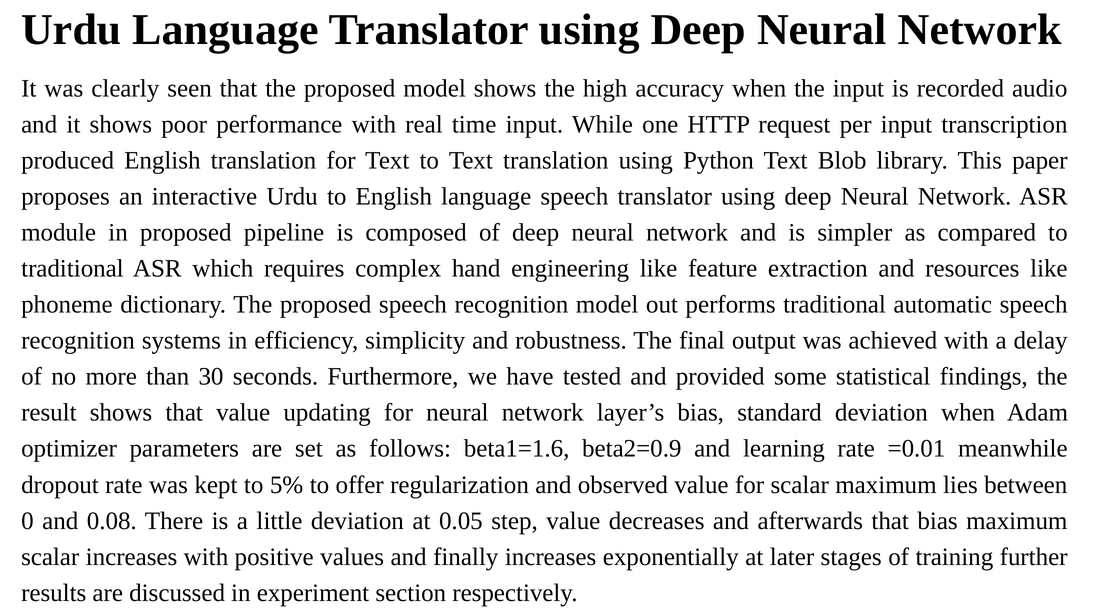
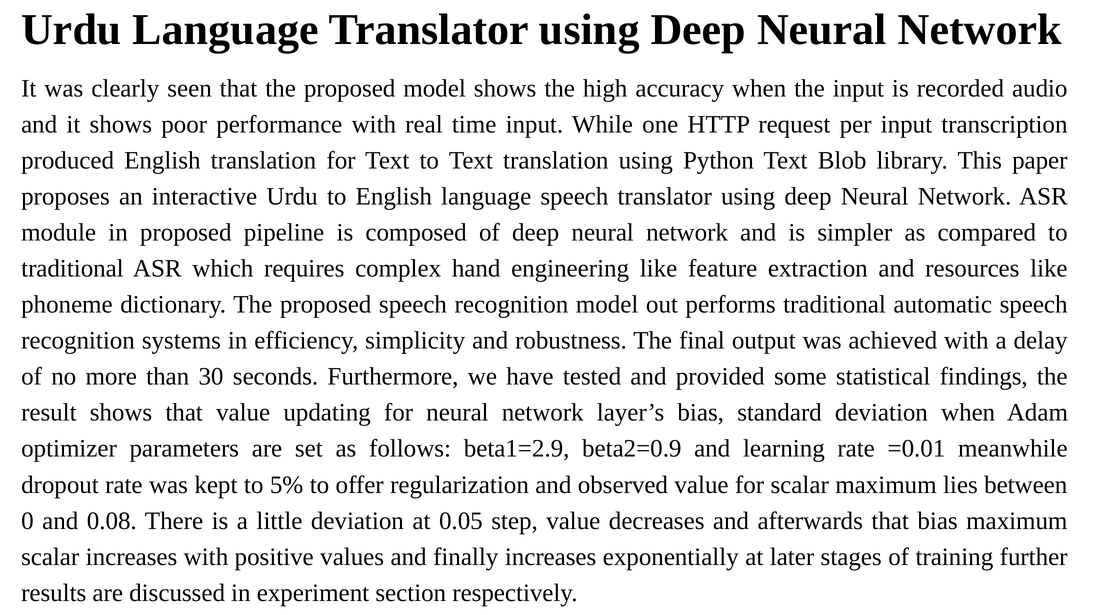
beta1=1.6: beta1=1.6 -> beta1=2.9
